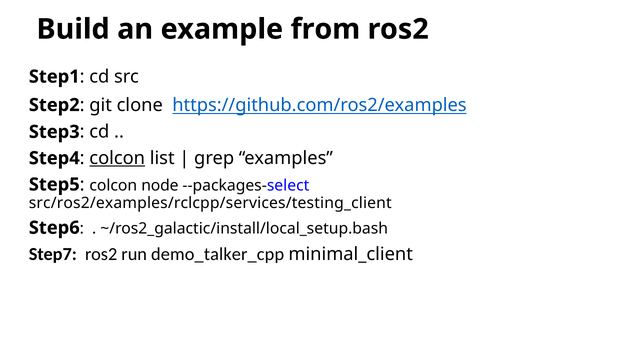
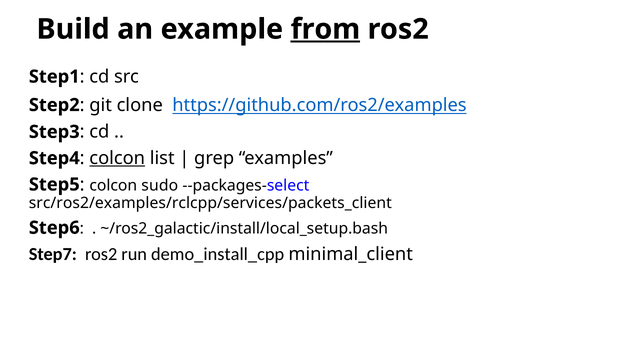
from underline: none -> present
node: node -> sudo
src/ros2/examples/rclcpp/services/testing_client: src/ros2/examples/rclcpp/services/testing_client -> src/ros2/examples/rclcpp/services/packets_client
demo_talker_cpp: demo_talker_cpp -> demo_install_cpp
